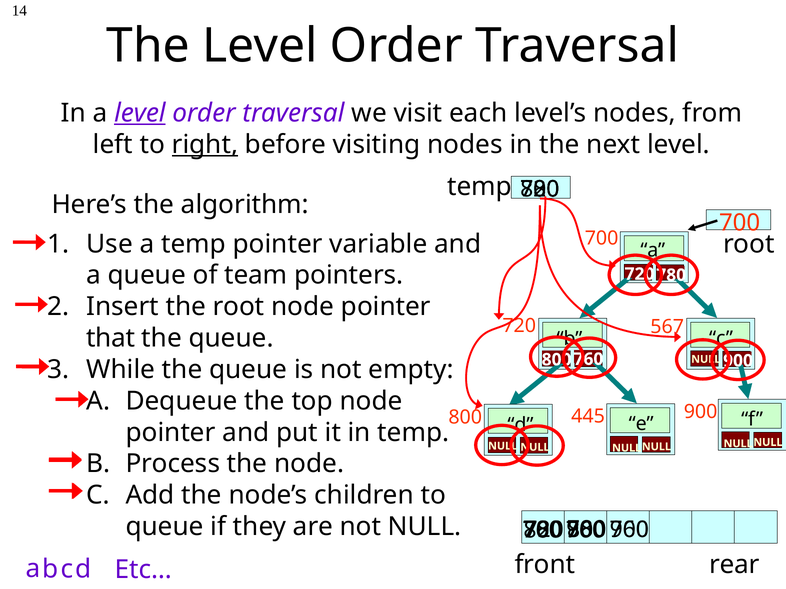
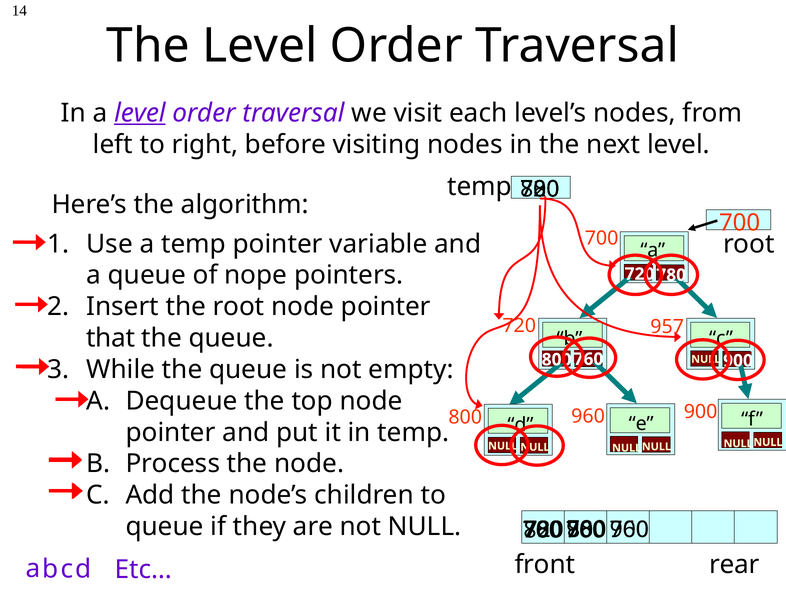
right underline: present -> none
team: team -> nope
567: 567 -> 957
445: 445 -> 960
